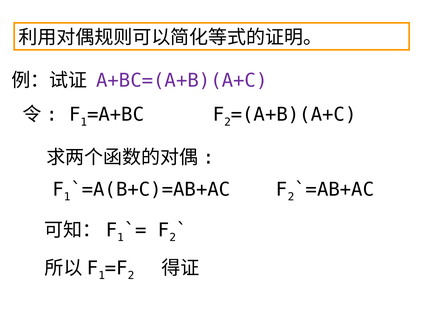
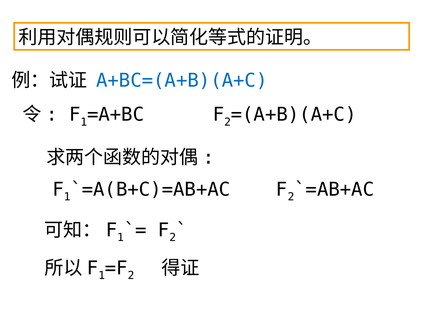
A+BC=(A+B)(A+C colour: purple -> blue
